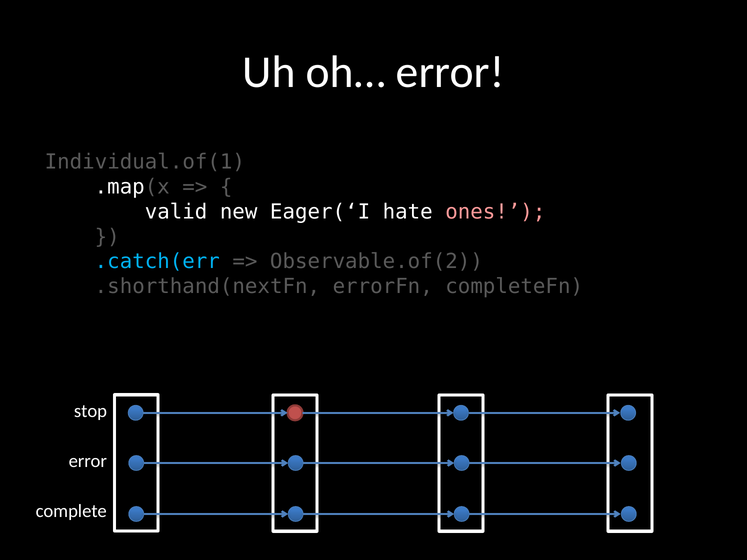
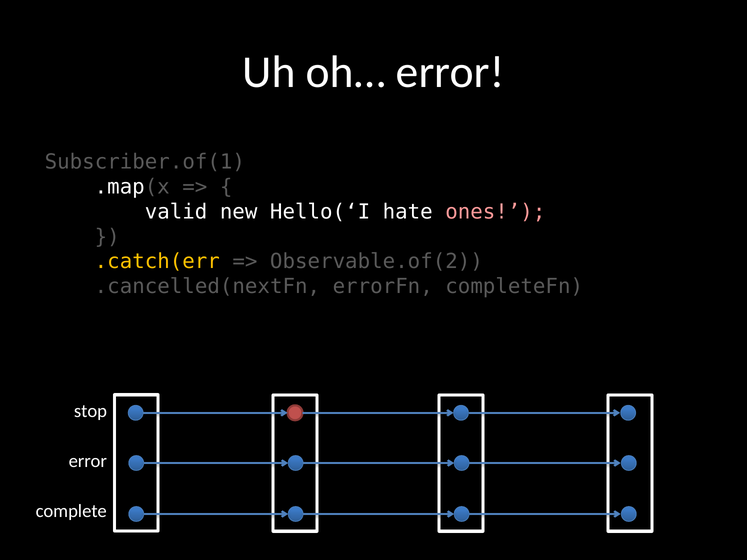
Individual.of(1: Individual.of(1 -> Subscriber.of(1
Eager(‘I: Eager(‘I -> Hello(‘I
.catch(err colour: light blue -> yellow
.shorthand(nextFn: .shorthand(nextFn -> .cancelled(nextFn
